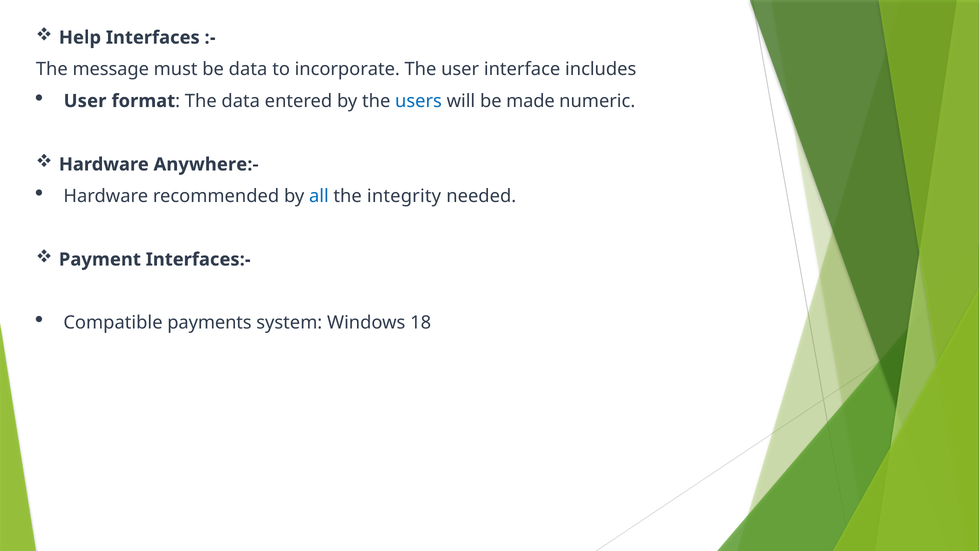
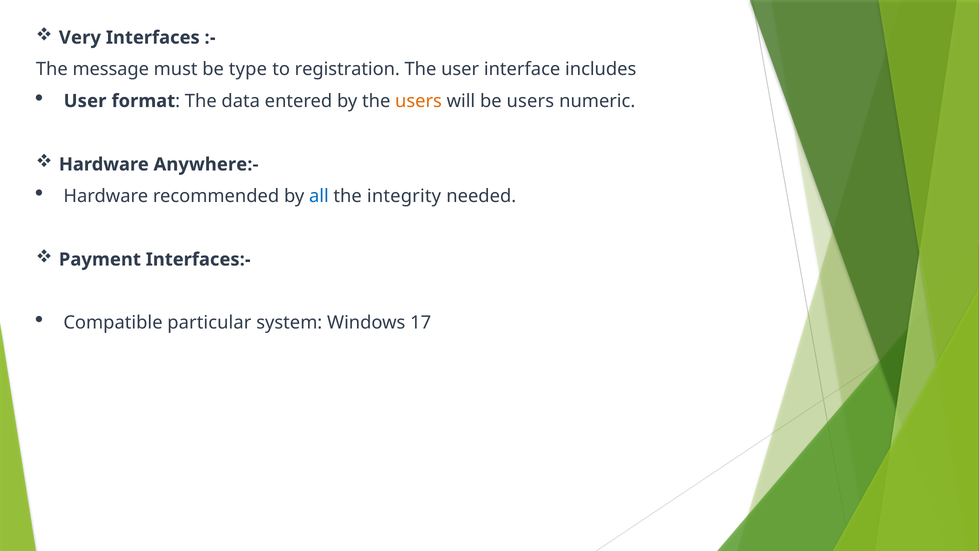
Help: Help -> Very
be data: data -> type
incorporate: incorporate -> registration
users at (418, 101) colour: blue -> orange
be made: made -> users
payments: payments -> particular
18: 18 -> 17
